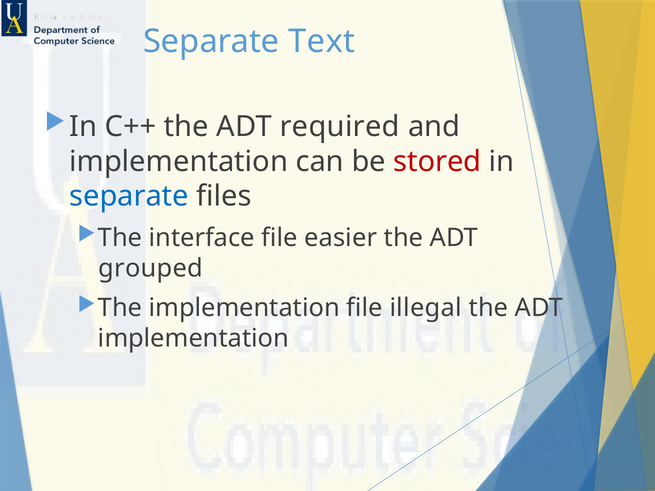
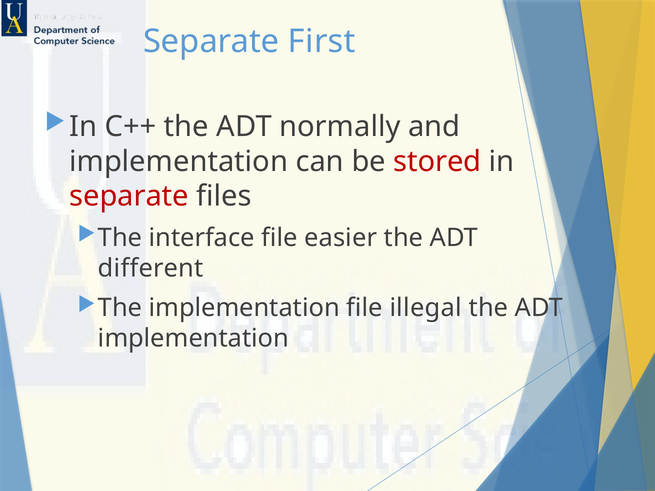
Text: Text -> First
required: required -> normally
separate at (129, 196) colour: blue -> red
grouped: grouped -> different
